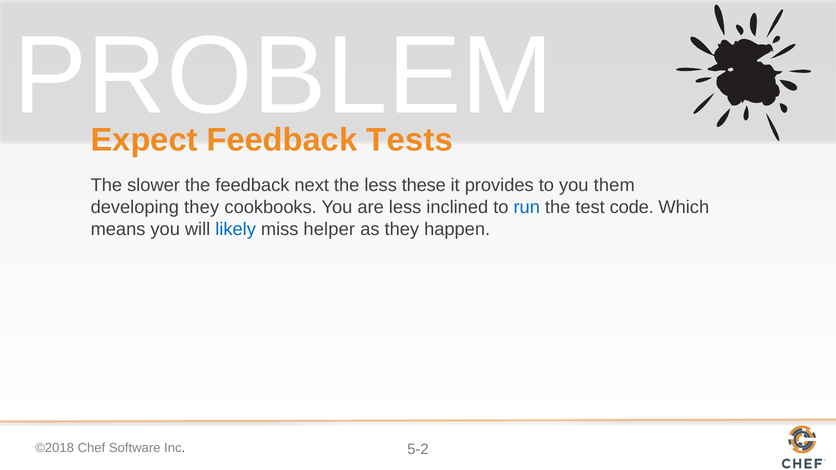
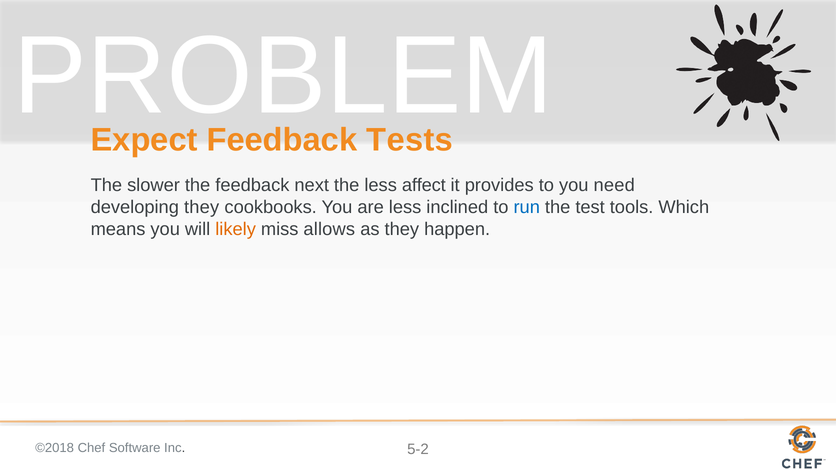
these: these -> affect
them: them -> need
code: code -> tools
likely colour: blue -> orange
helper: helper -> allows
